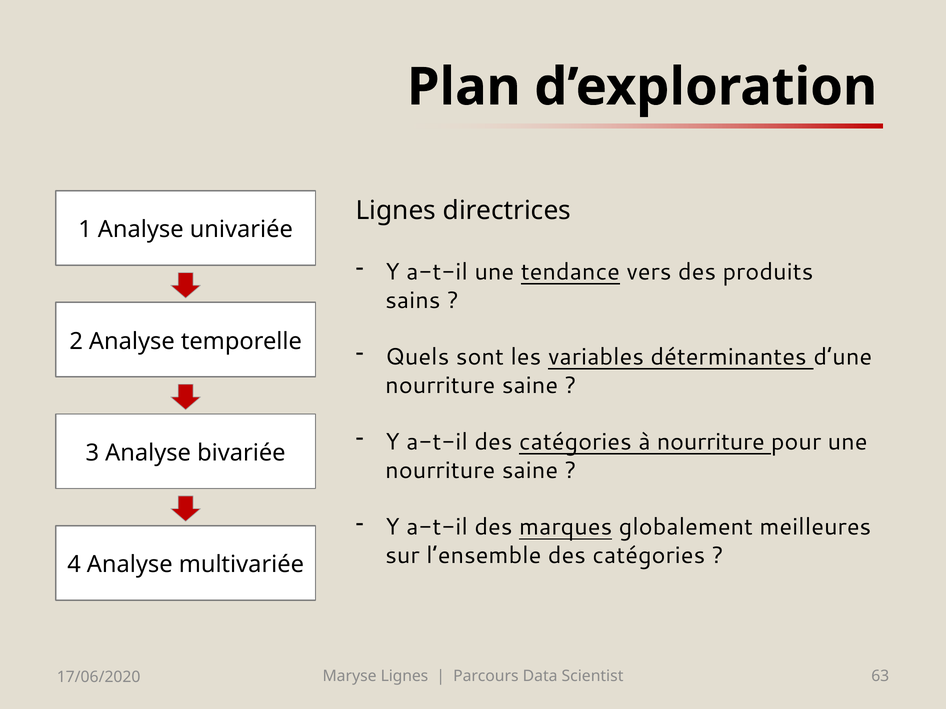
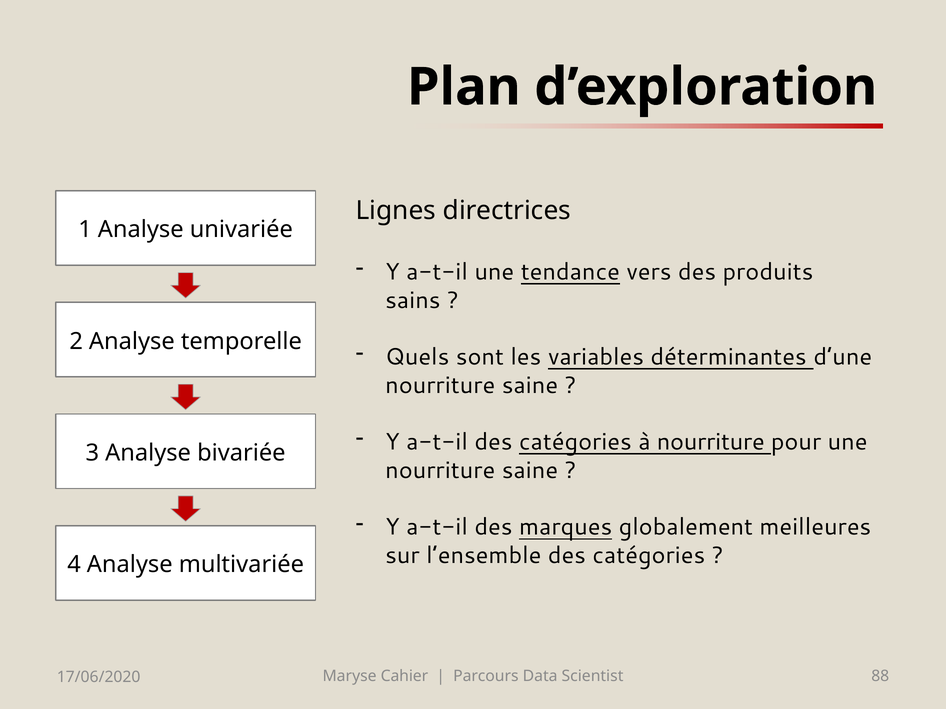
Maryse Lignes: Lignes -> Cahier
63: 63 -> 88
